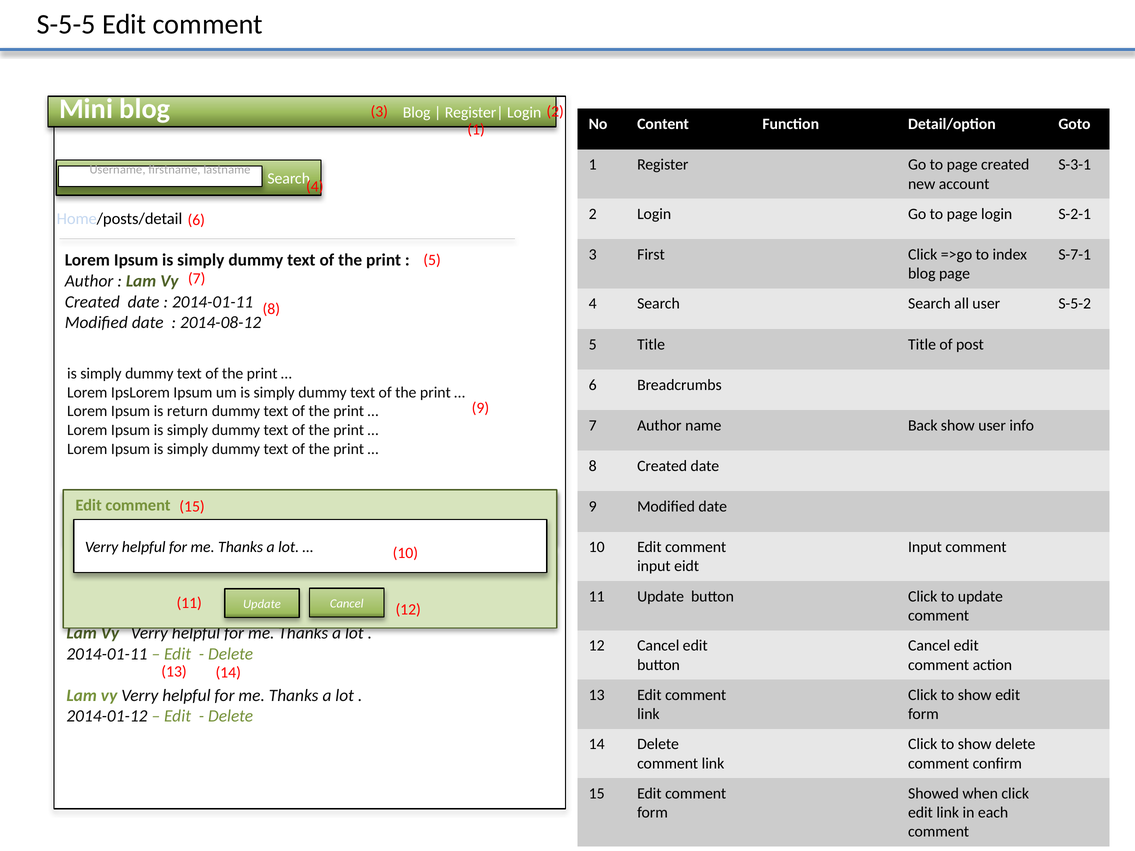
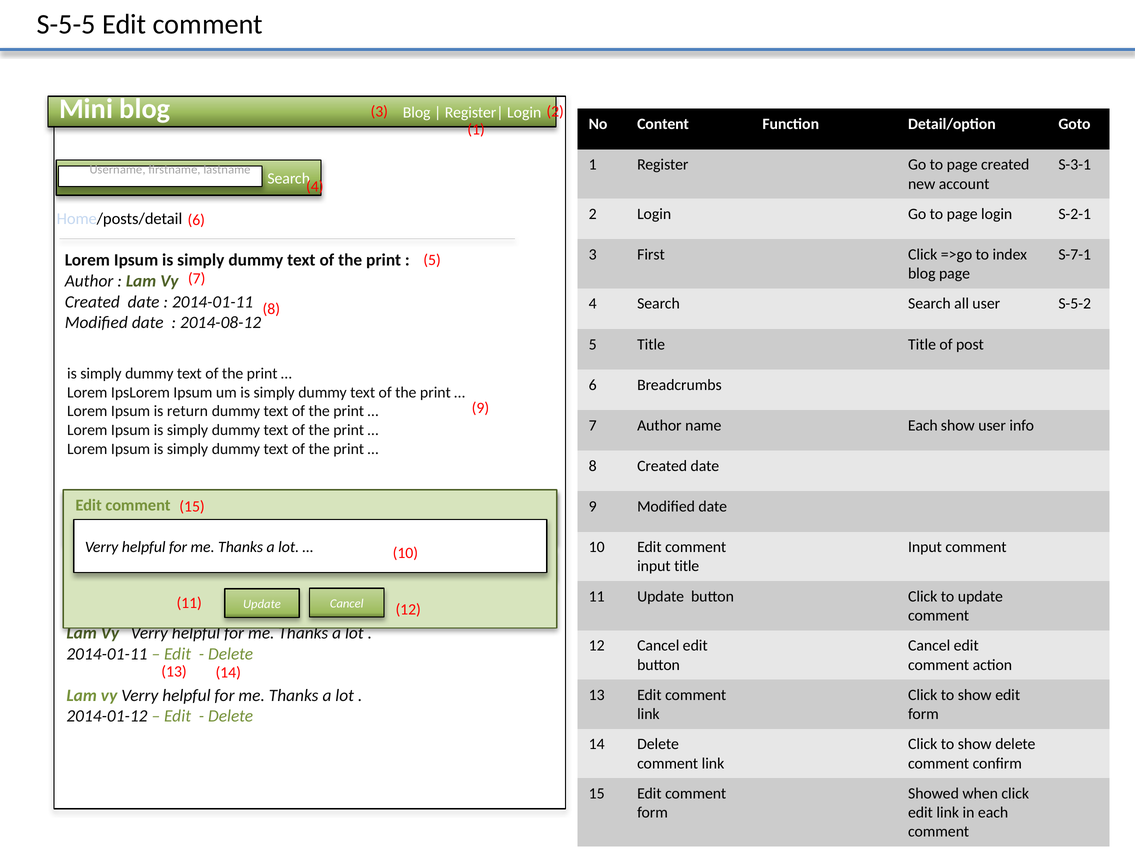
name Back: Back -> Each
input eidt: eidt -> title
